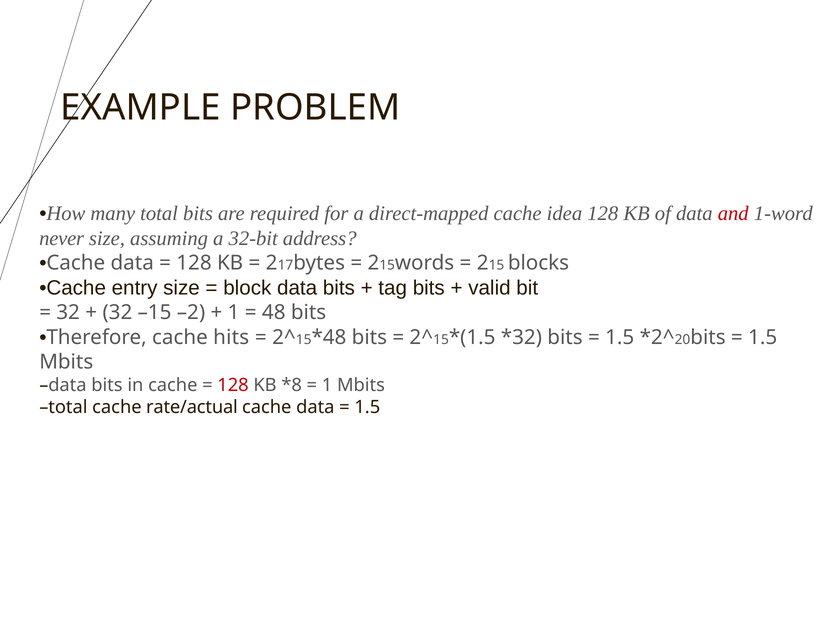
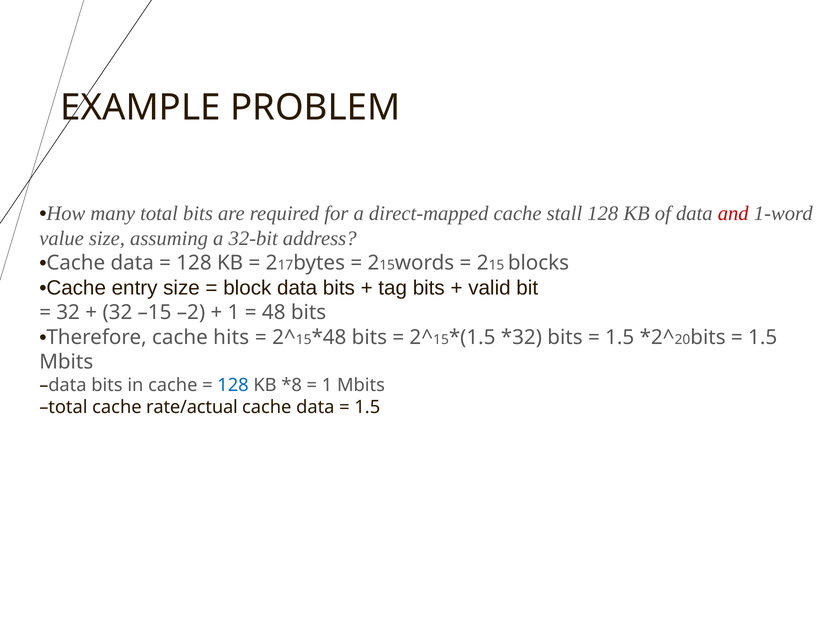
idea: idea -> stall
never: never -> value
128 at (233, 385) colour: red -> blue
